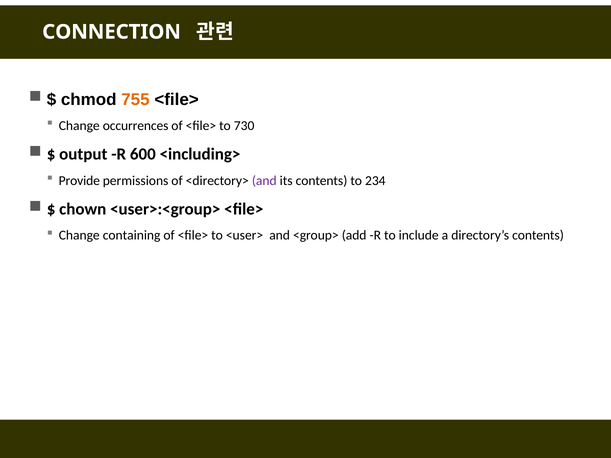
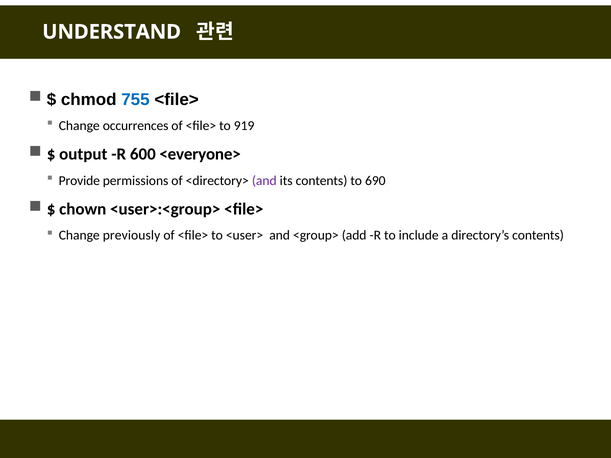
CONNECTION: CONNECTION -> UNDERSTAND
755 colour: orange -> blue
730: 730 -> 919
<including>: <including> -> <everyone>
234: 234 -> 690
containing: containing -> previously
